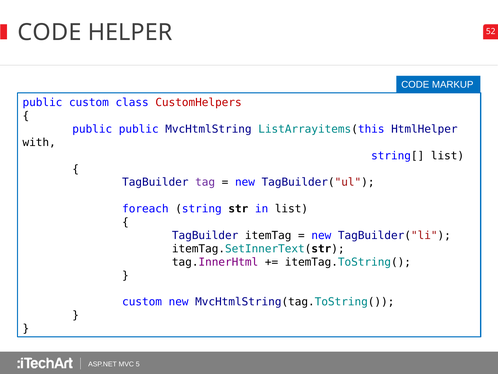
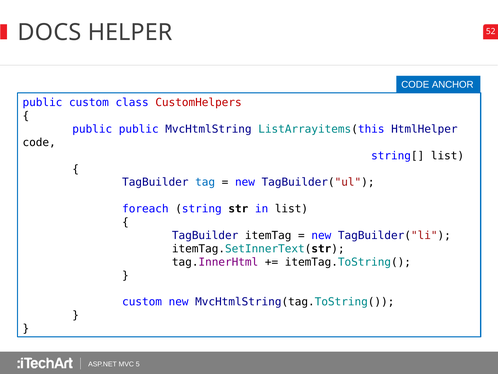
CODE at (50, 32): CODE -> DOCS
MARKUP: MARKUP -> ANCHOR
with at (39, 142): with -> code
tag colour: purple -> blue
